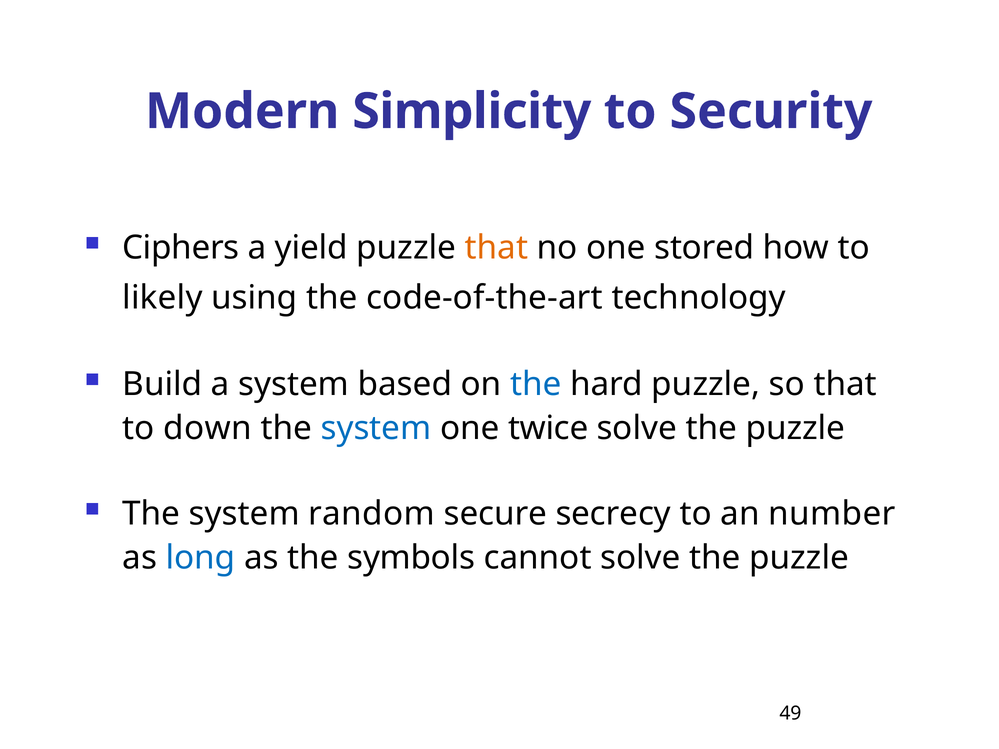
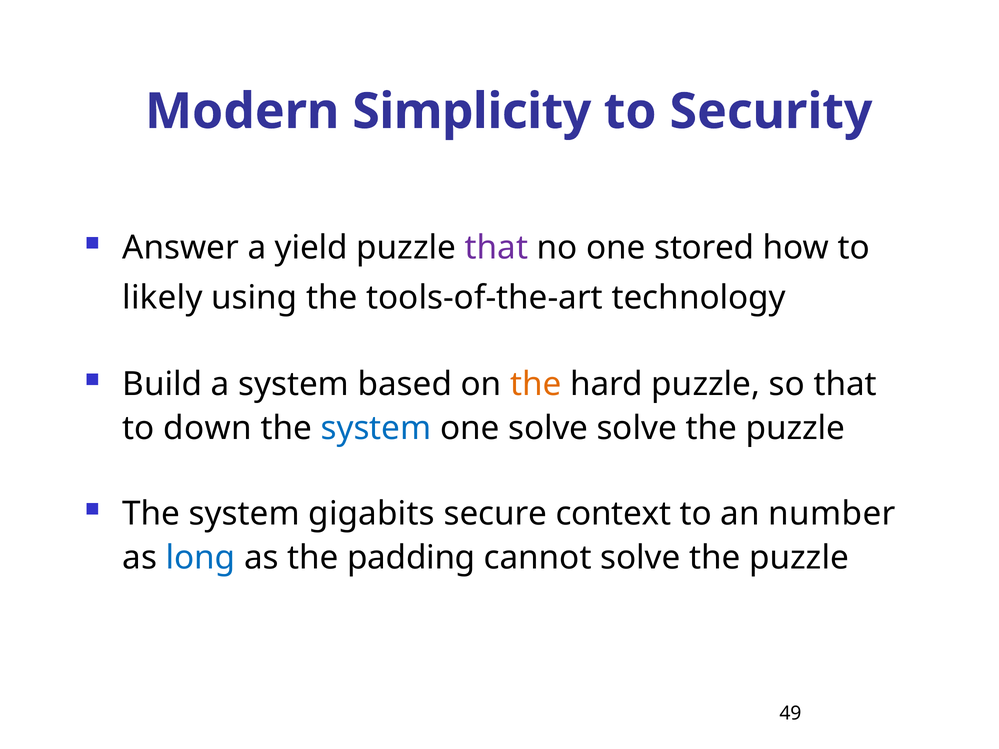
Ciphers: Ciphers -> Answer
that at (497, 248) colour: orange -> purple
code-of-the-art: code-of-the-art -> tools-of-the-art
the at (536, 385) colour: blue -> orange
one twice: twice -> solve
random: random -> gigabits
secrecy: secrecy -> context
symbols: symbols -> padding
